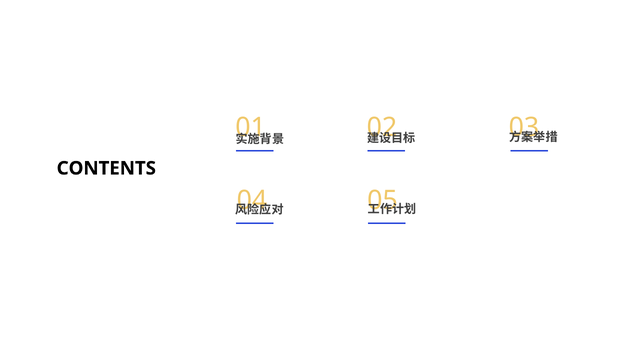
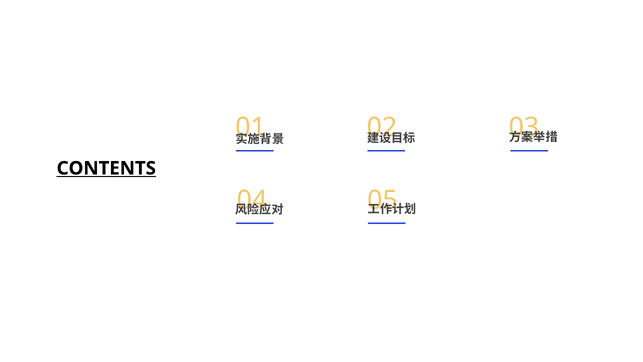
CONTENTS underline: none -> present
